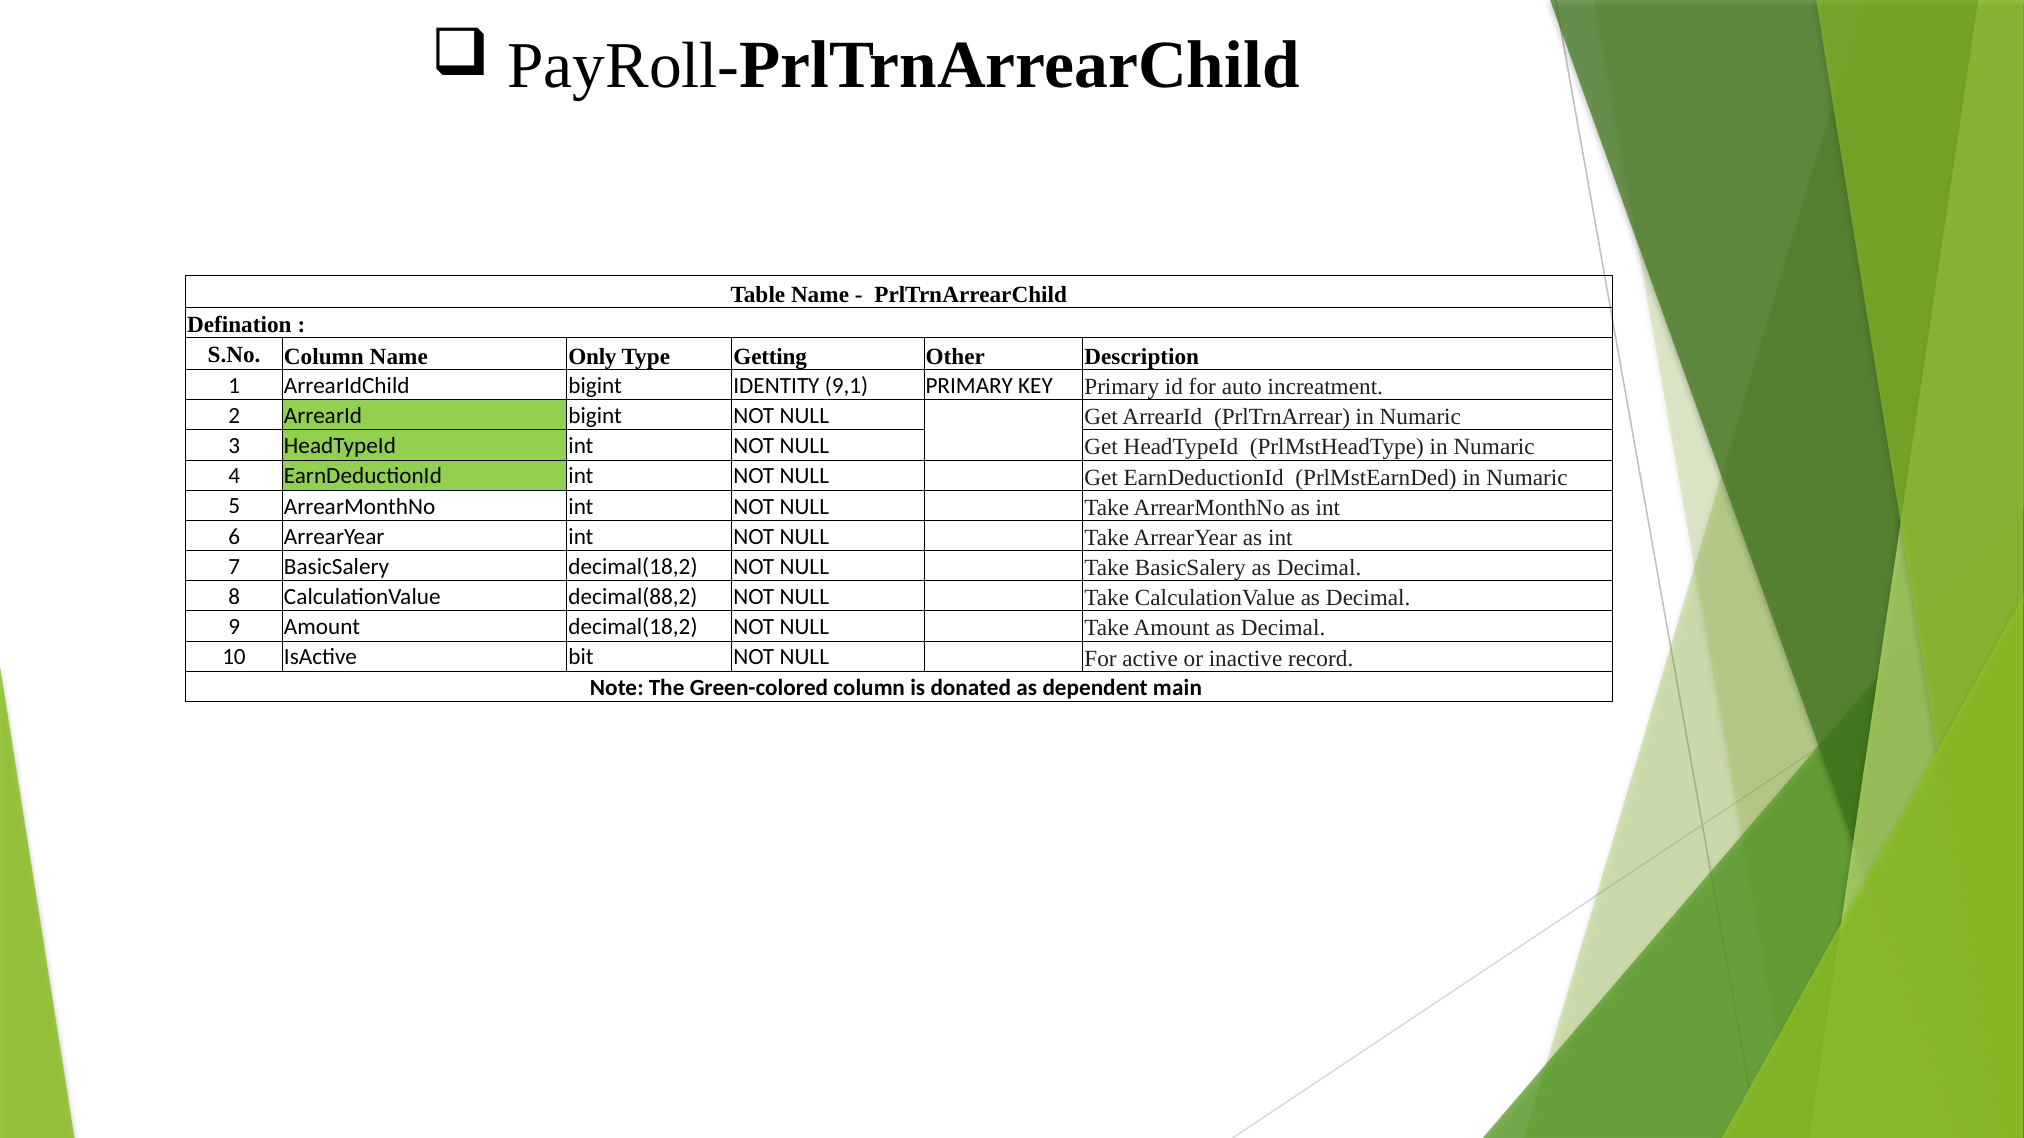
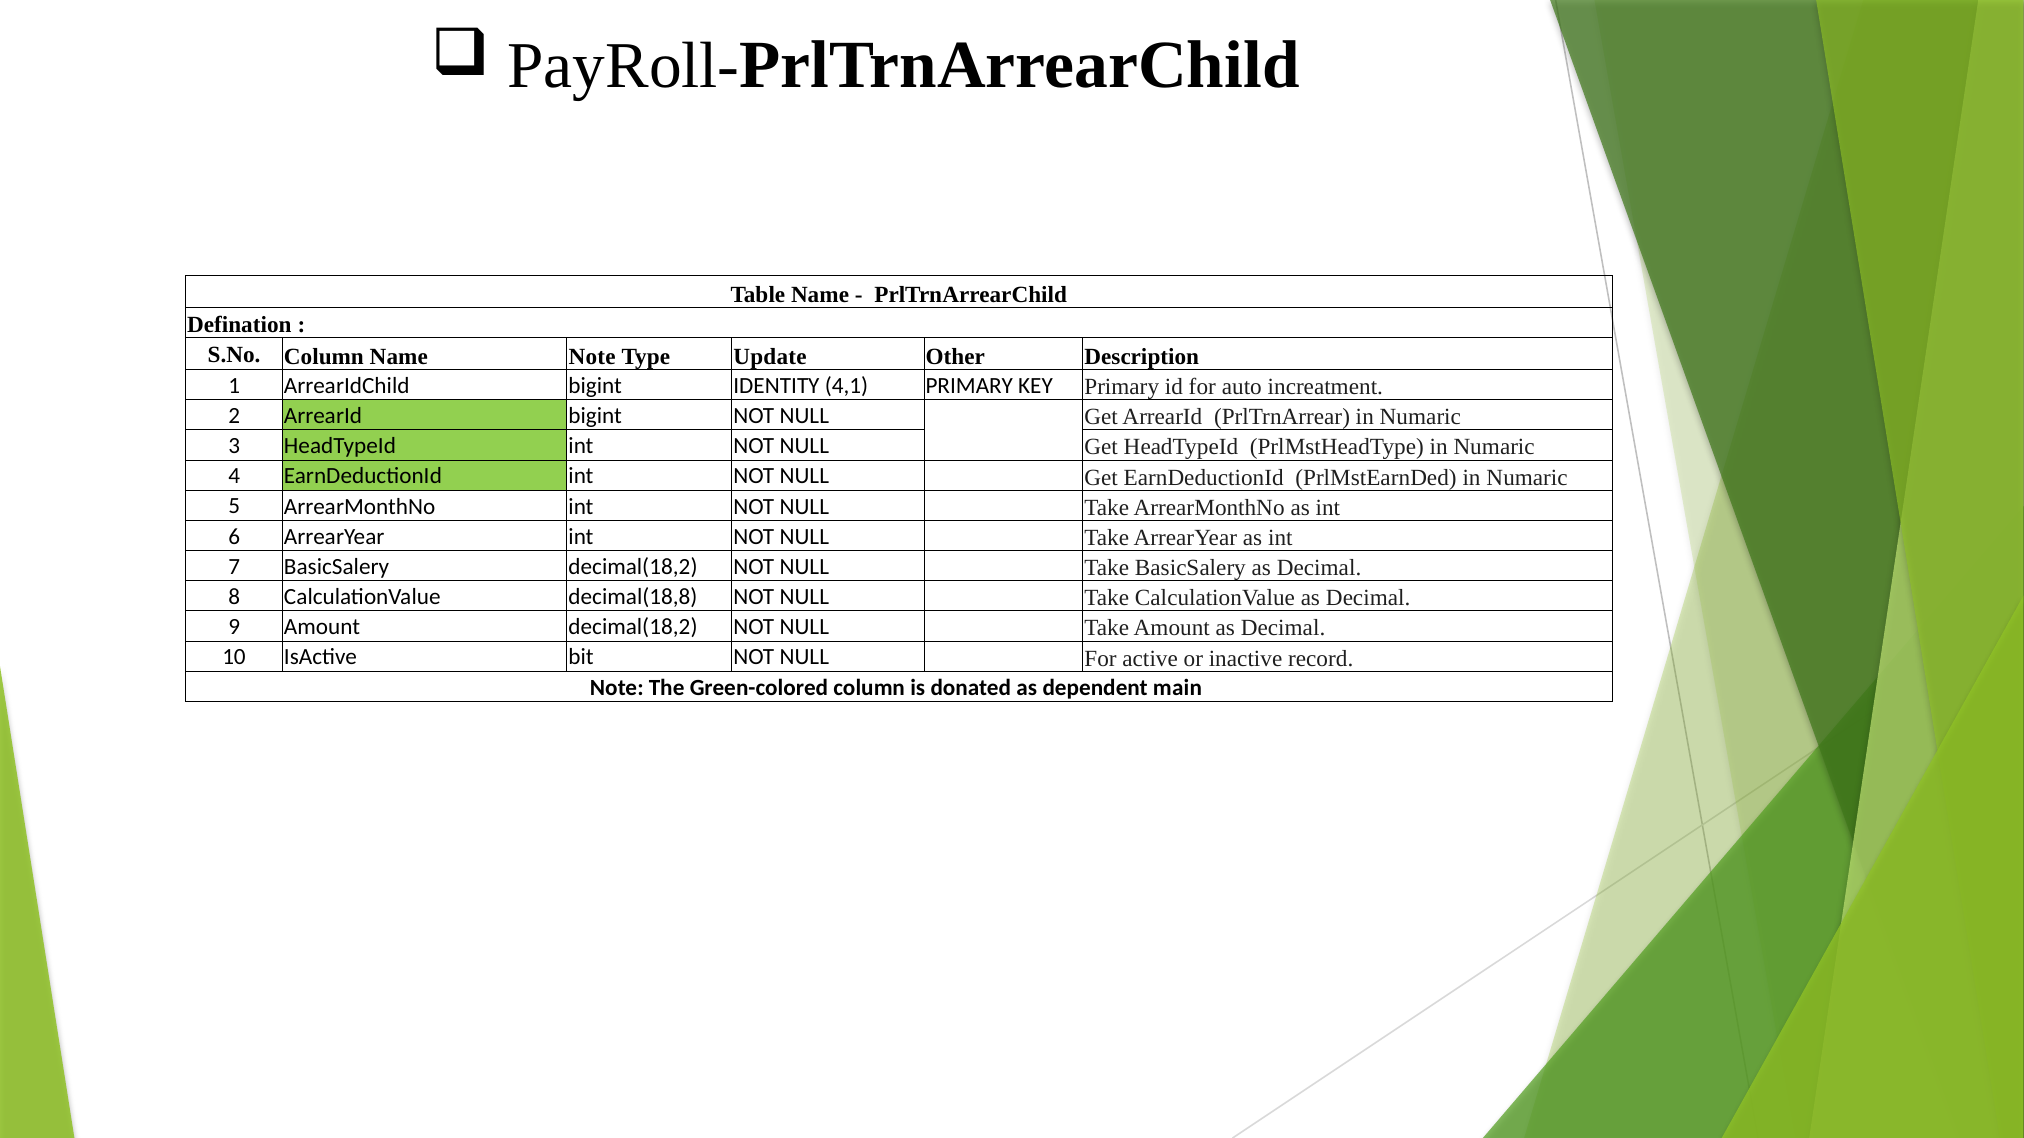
Name Only: Only -> Note
Getting: Getting -> Update
9,1: 9,1 -> 4,1
decimal(88,2: decimal(88,2 -> decimal(18,8
